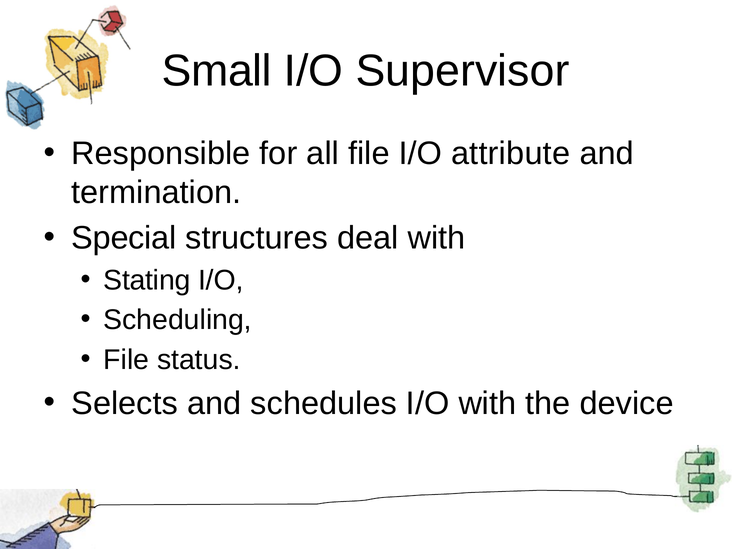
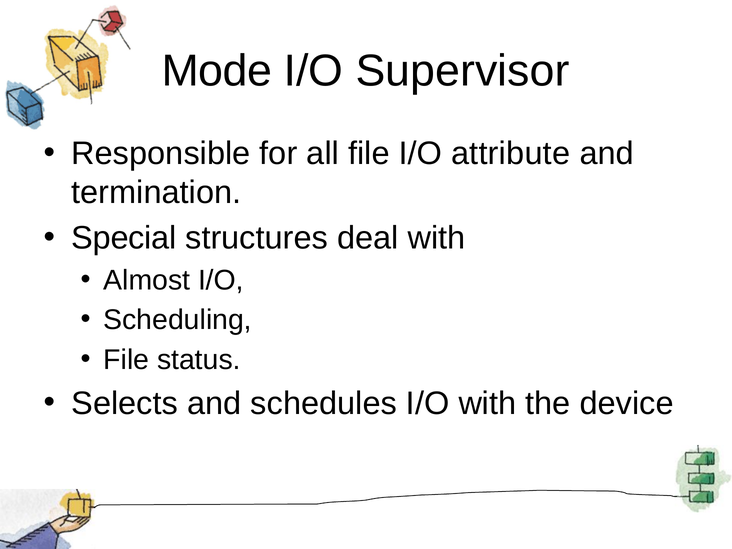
Small: Small -> Mode
Stating: Stating -> Almost
